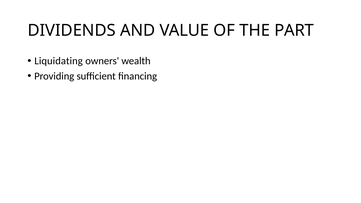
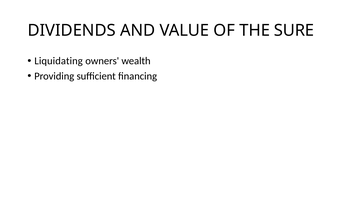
PART: PART -> SURE
